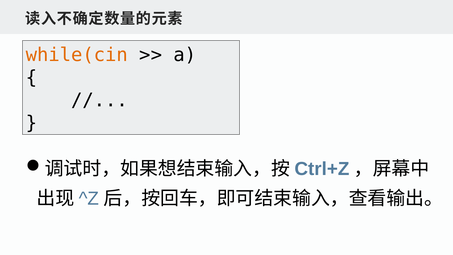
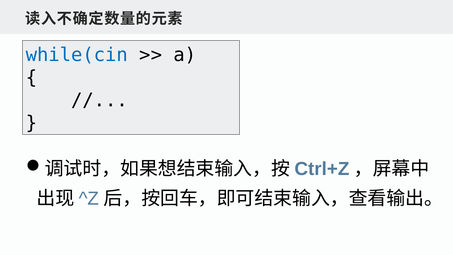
while(cin colour: orange -> blue
